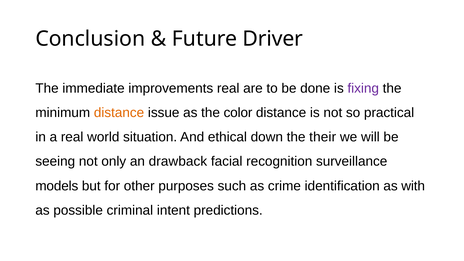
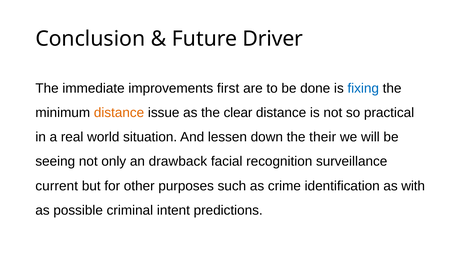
improvements real: real -> first
fixing colour: purple -> blue
color: color -> clear
ethical: ethical -> lessen
models: models -> current
